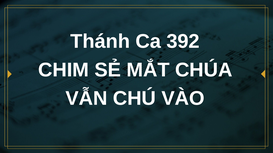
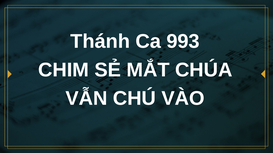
392: 392 -> 993
